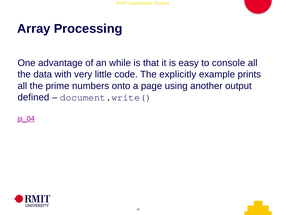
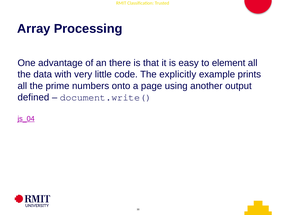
while: while -> there
console: console -> element
